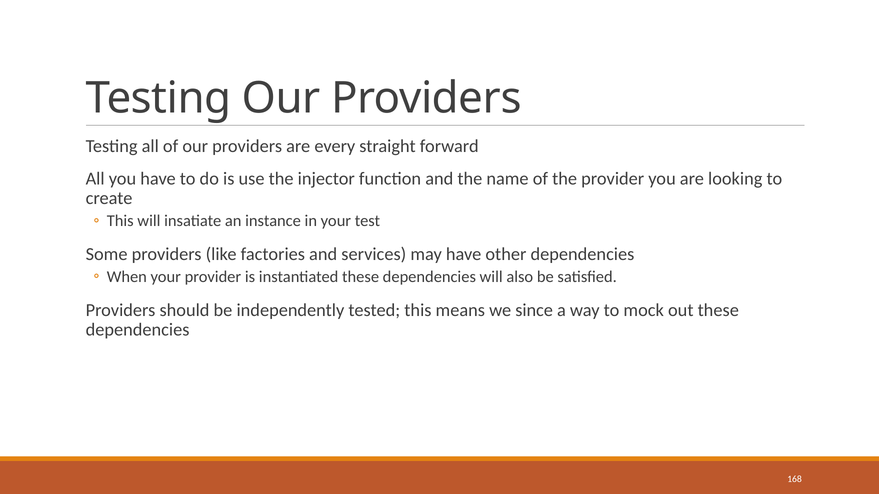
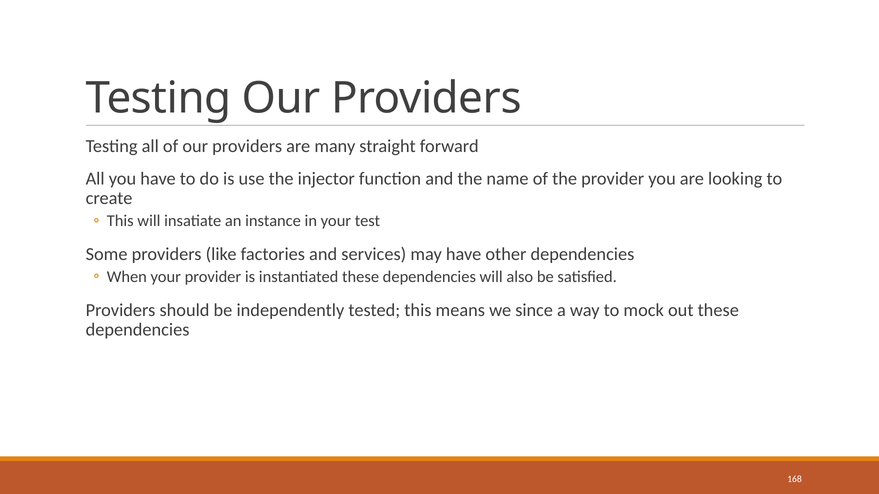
every: every -> many
